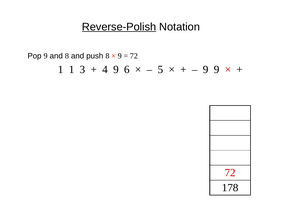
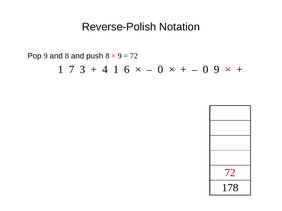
Reverse-Polish underline: present -> none
1 1: 1 -> 7
4 9: 9 -> 1
5 at (160, 70): 5 -> 0
9 at (206, 70): 9 -> 0
